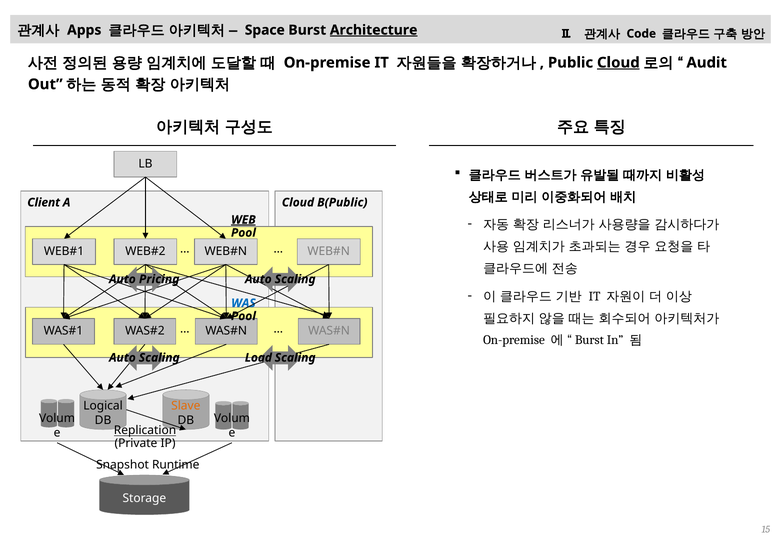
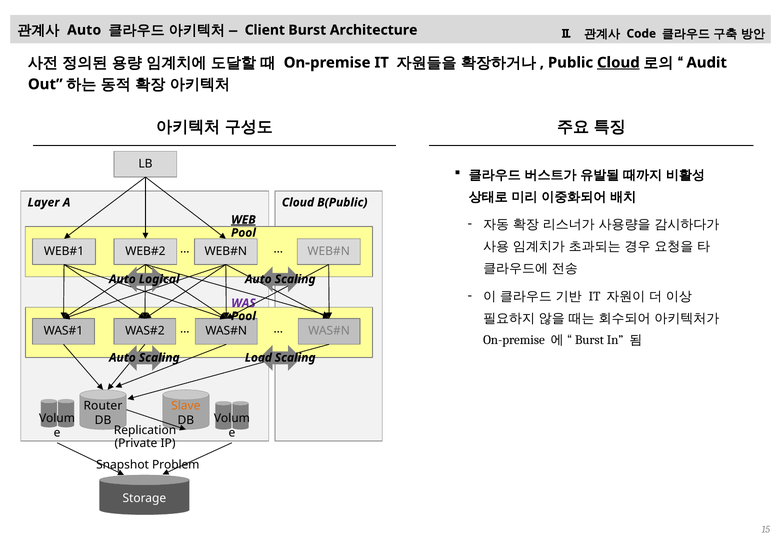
Apps at (84, 30): Apps -> Auto
Space: Space -> Client
Architecture underline: present -> none
Client: Client -> Layer
Pricing: Pricing -> Logical
WAS colour: blue -> purple
Logical: Logical -> Router
Replication underline: present -> none
Runtime: Runtime -> Problem
